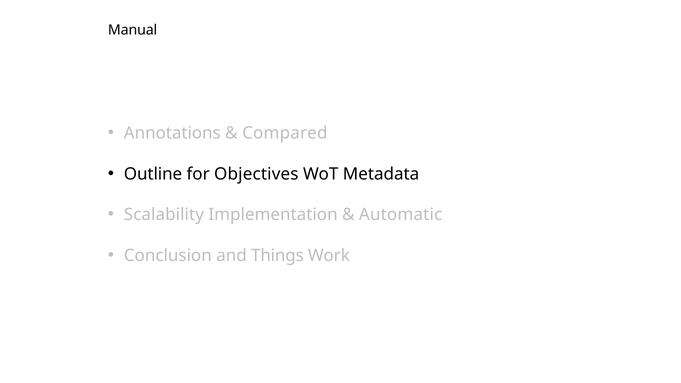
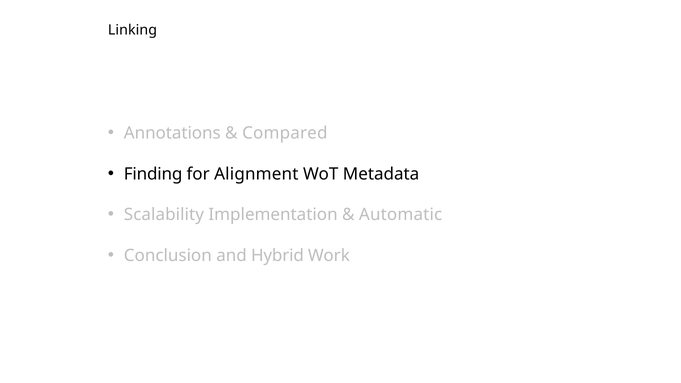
Manual: Manual -> Linking
Outline: Outline -> Finding
Objectives: Objectives -> Alignment
Things: Things -> Hybrid
